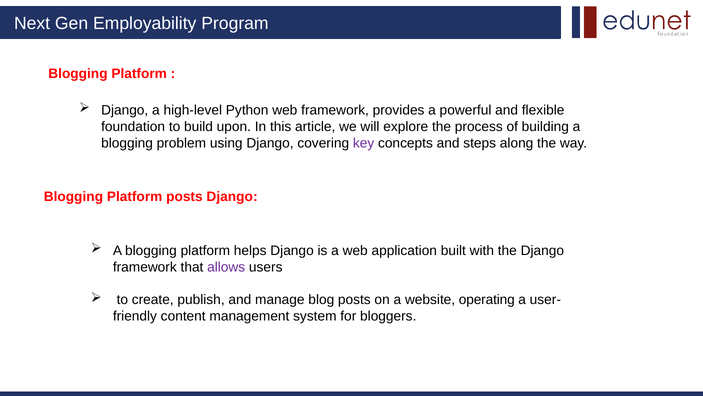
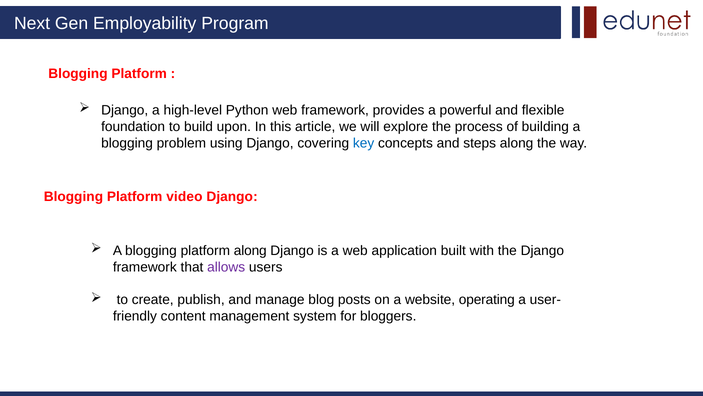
key colour: purple -> blue
Platform posts: posts -> video
platform helps: helps -> along
